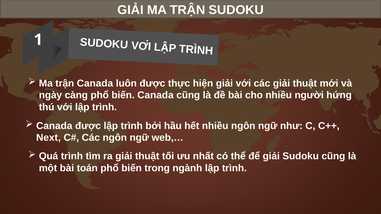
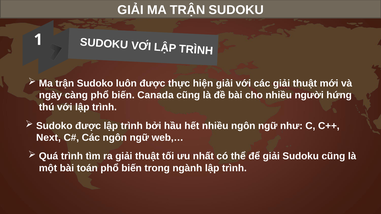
trận Canada: Canada -> Sudoko
Canada at (54, 126): Canada -> Sudoko
